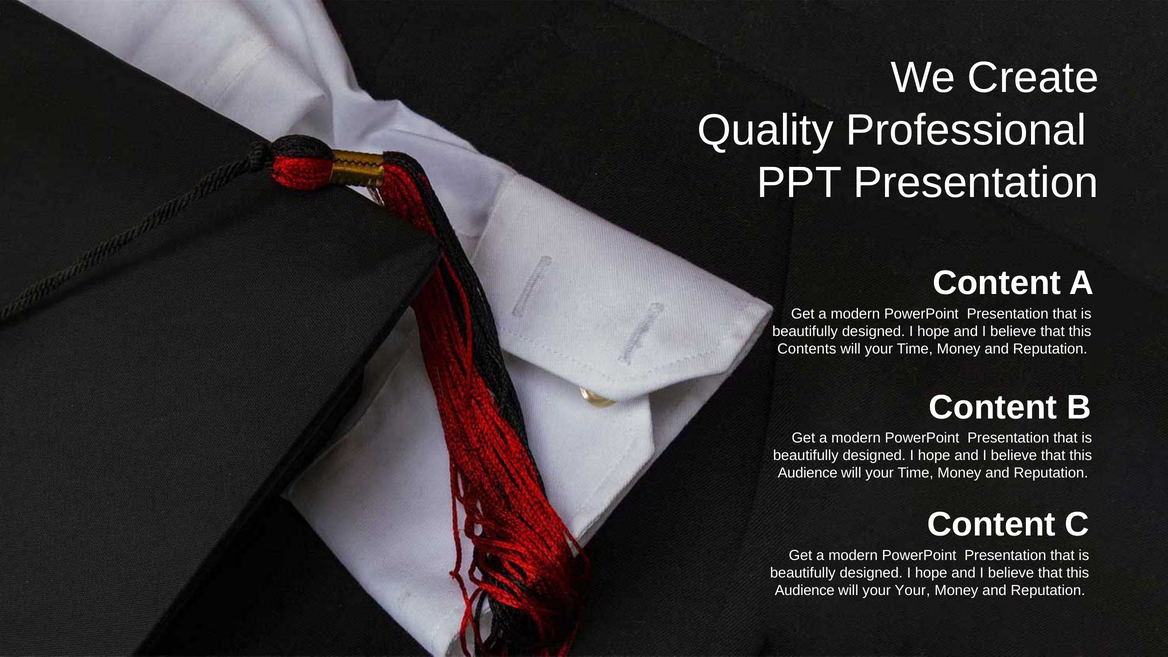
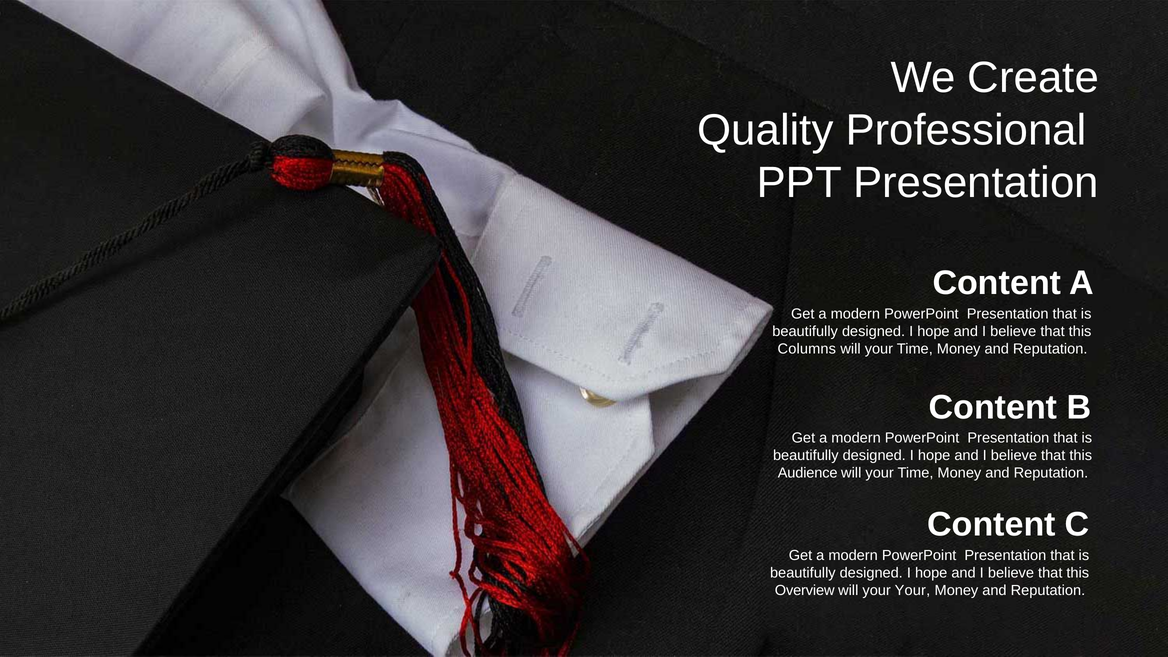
Contents: Contents -> Columns
Audience at (805, 590): Audience -> Overview
